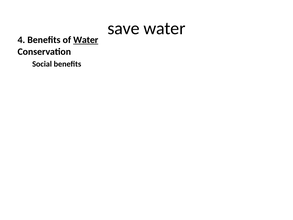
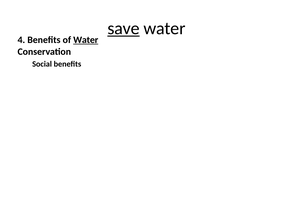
save underline: none -> present
